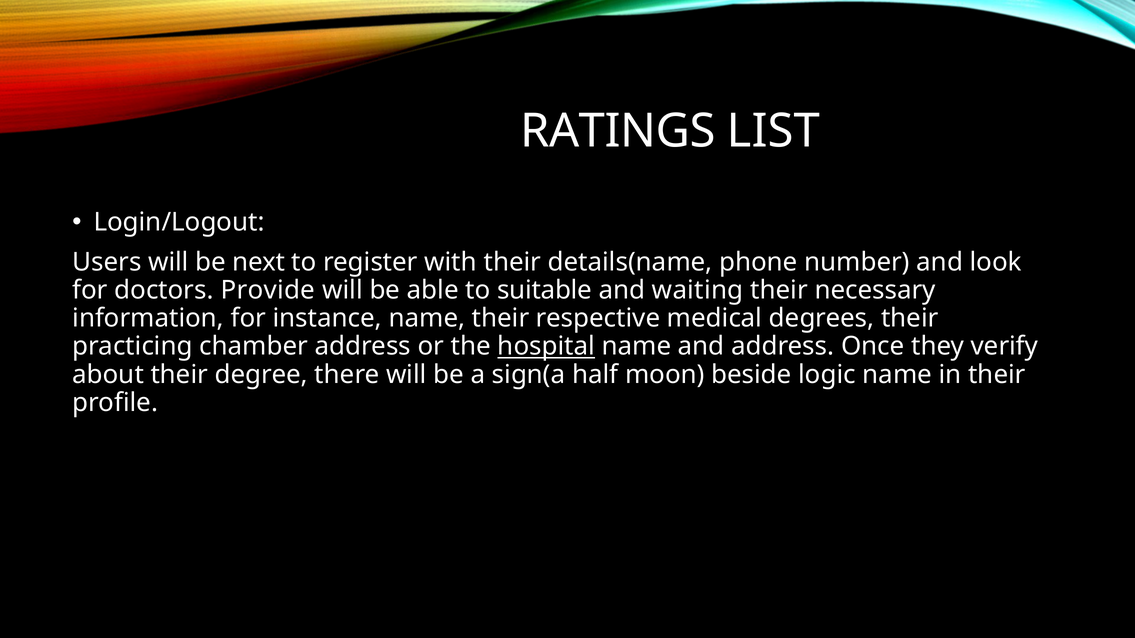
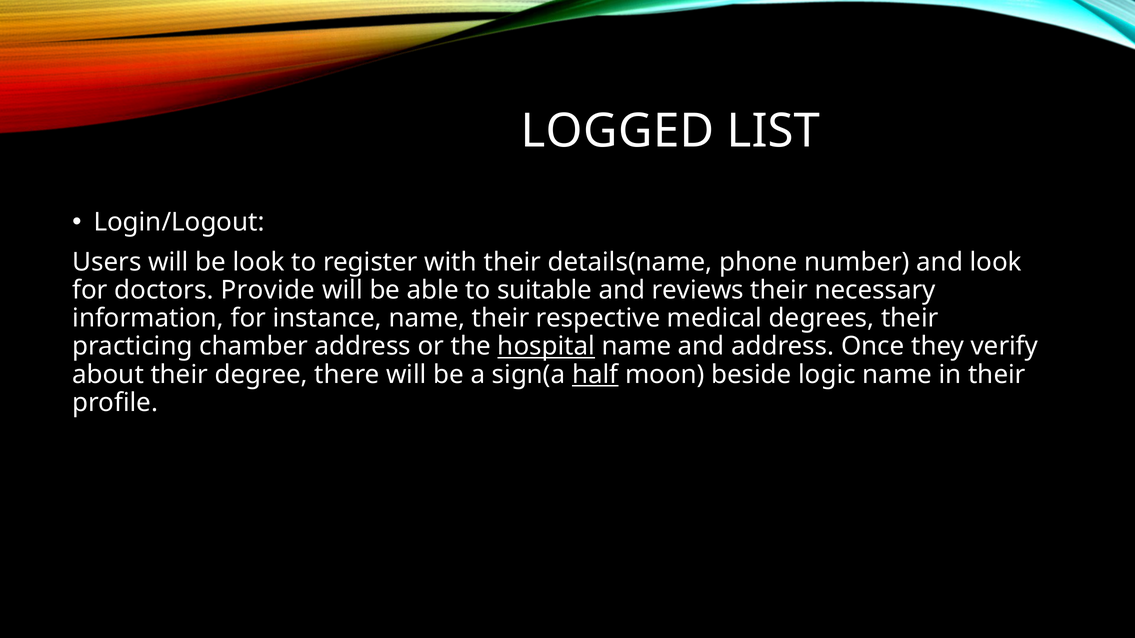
RATINGS: RATINGS -> LOGGED
be next: next -> look
waiting: waiting -> reviews
half underline: none -> present
